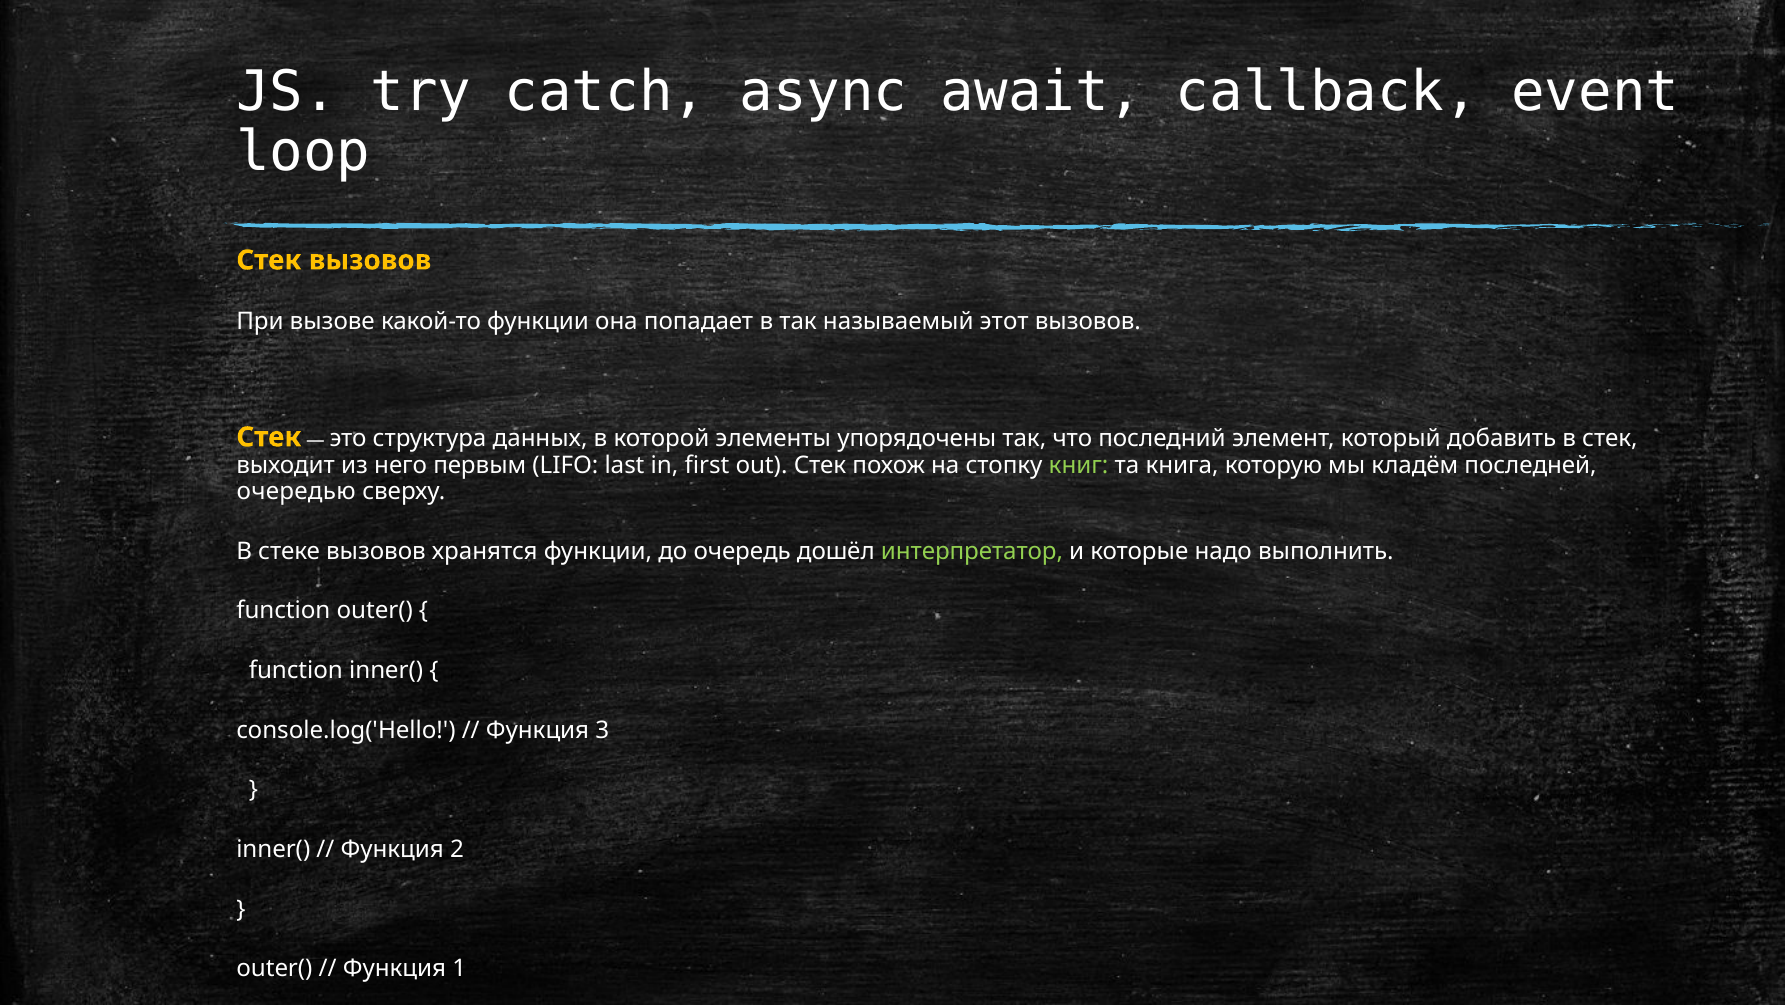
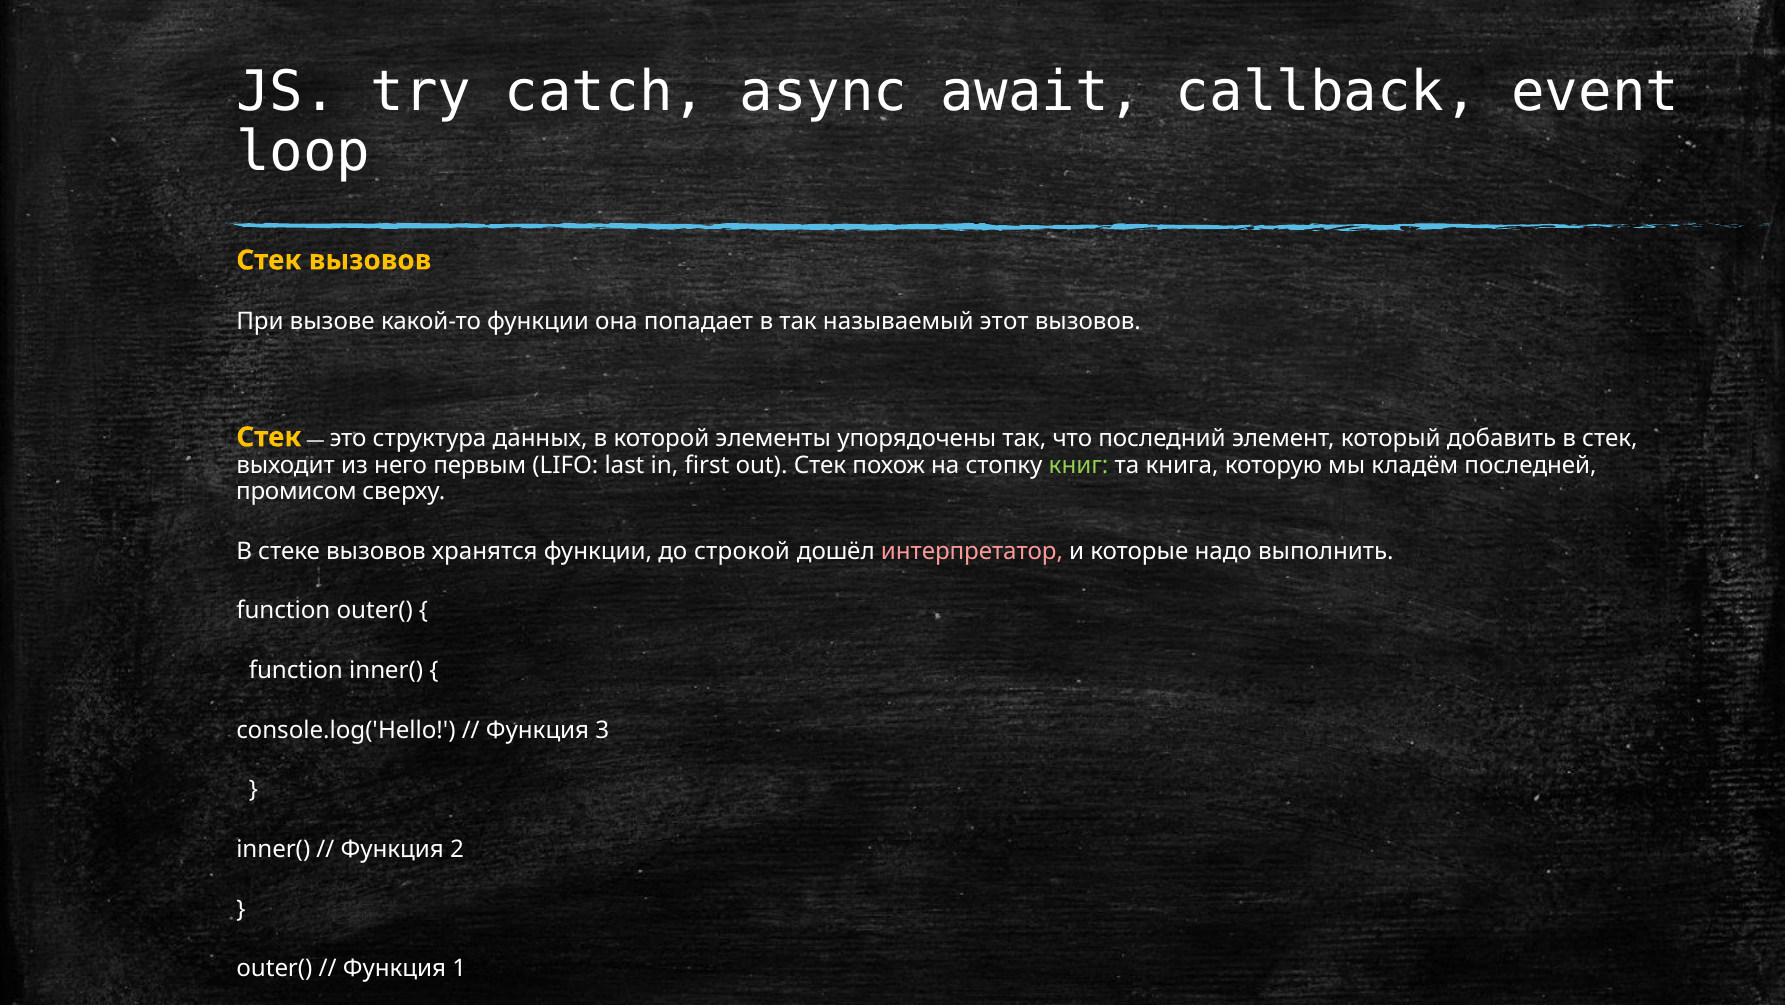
очередью: очередью -> промисом
очередь: очередь -> строкой
интерпретатор colour: light green -> pink
